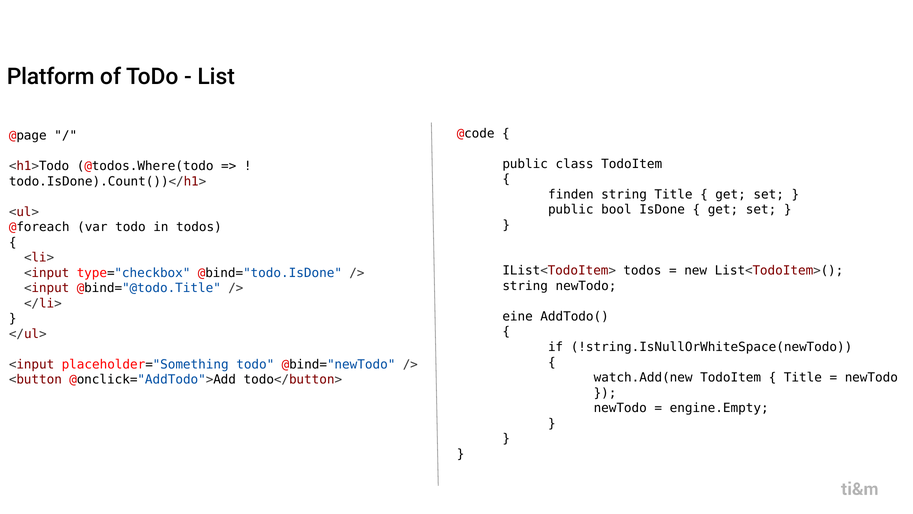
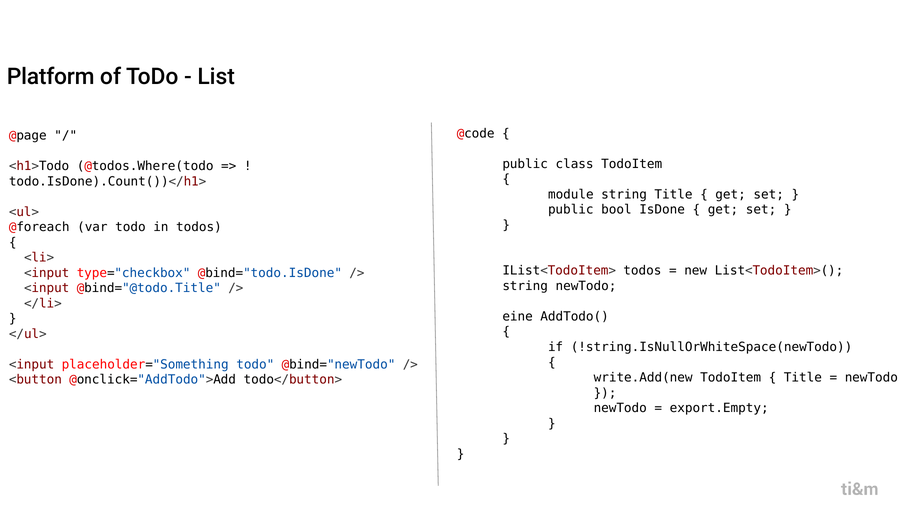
finden: finden -> module
watch.Add(new: watch.Add(new -> write.Add(new
engine.Empty: engine.Empty -> export.Empty
